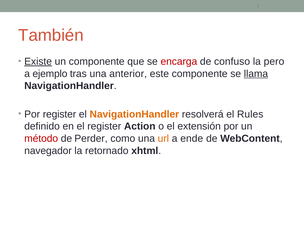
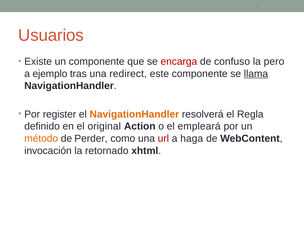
También: También -> Usuarios
Existe underline: present -> none
anterior: anterior -> redirect
Rules: Rules -> Regla
el register: register -> original
extensión: extensión -> empleará
método colour: red -> orange
url colour: orange -> red
ende: ende -> haga
navegador: navegador -> invocación
